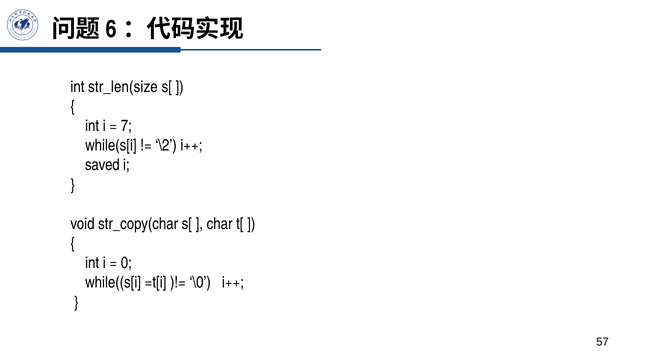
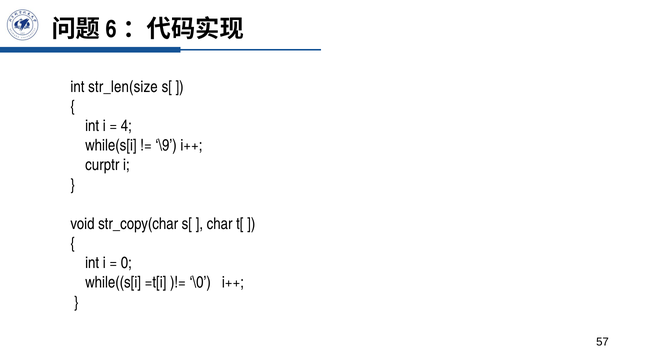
7: 7 -> 4
\2: \2 -> \9
saved: saved -> curptr
